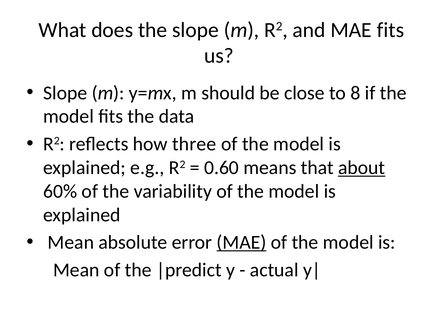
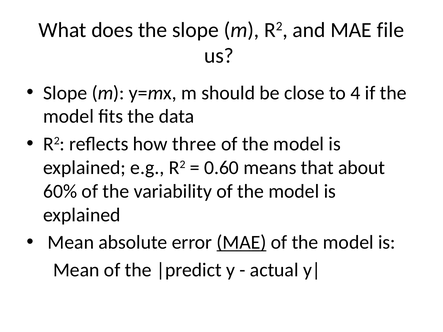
MAE fits: fits -> file
8: 8 -> 4
about underline: present -> none
